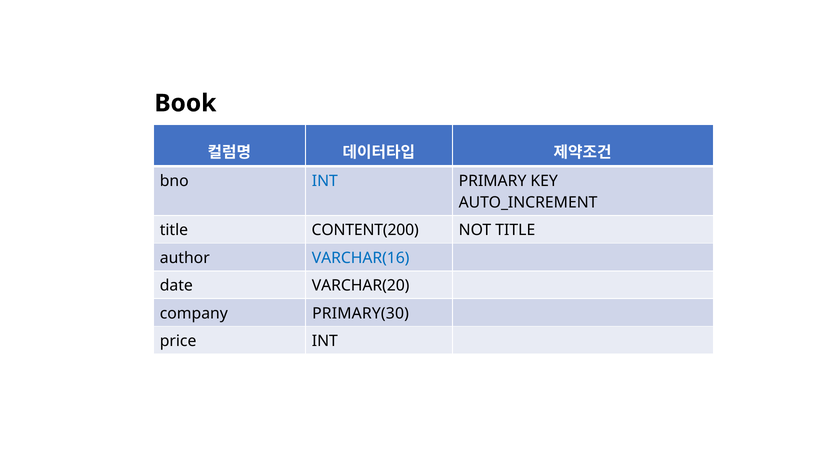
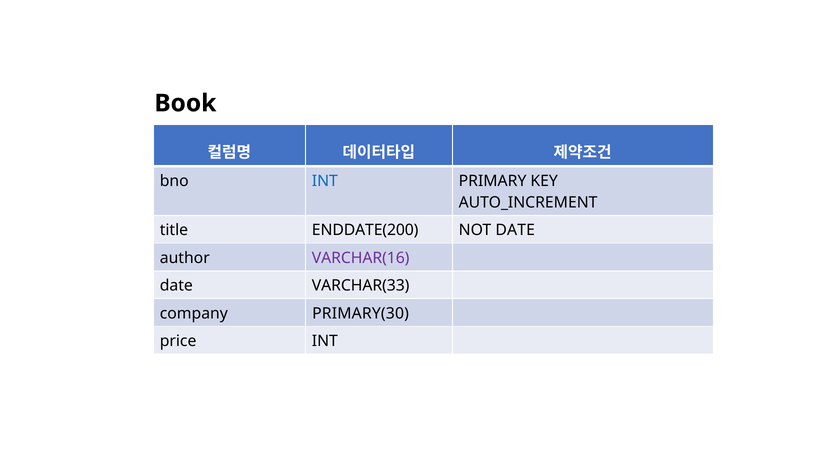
CONTENT(200: CONTENT(200 -> ENDDATE(200
NOT TITLE: TITLE -> DATE
VARCHAR(16 colour: blue -> purple
VARCHAR(20: VARCHAR(20 -> VARCHAR(33
